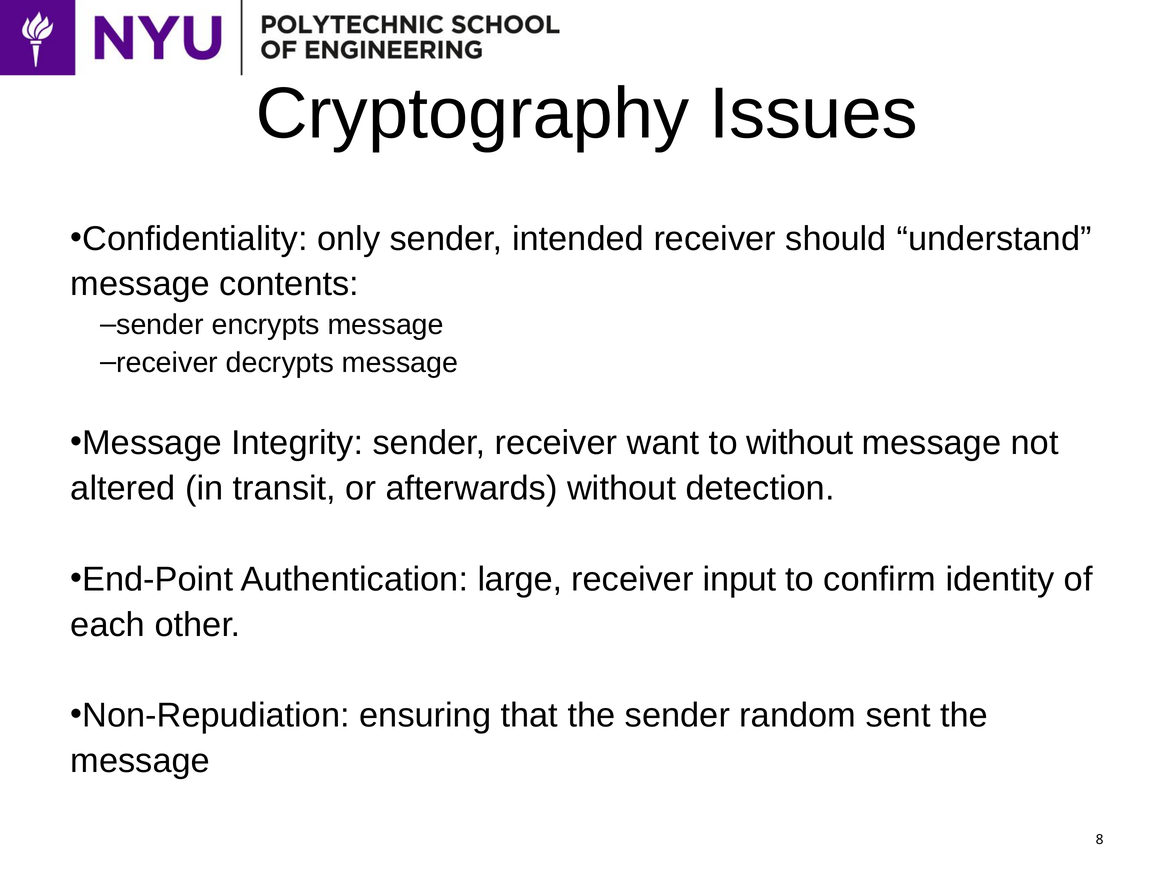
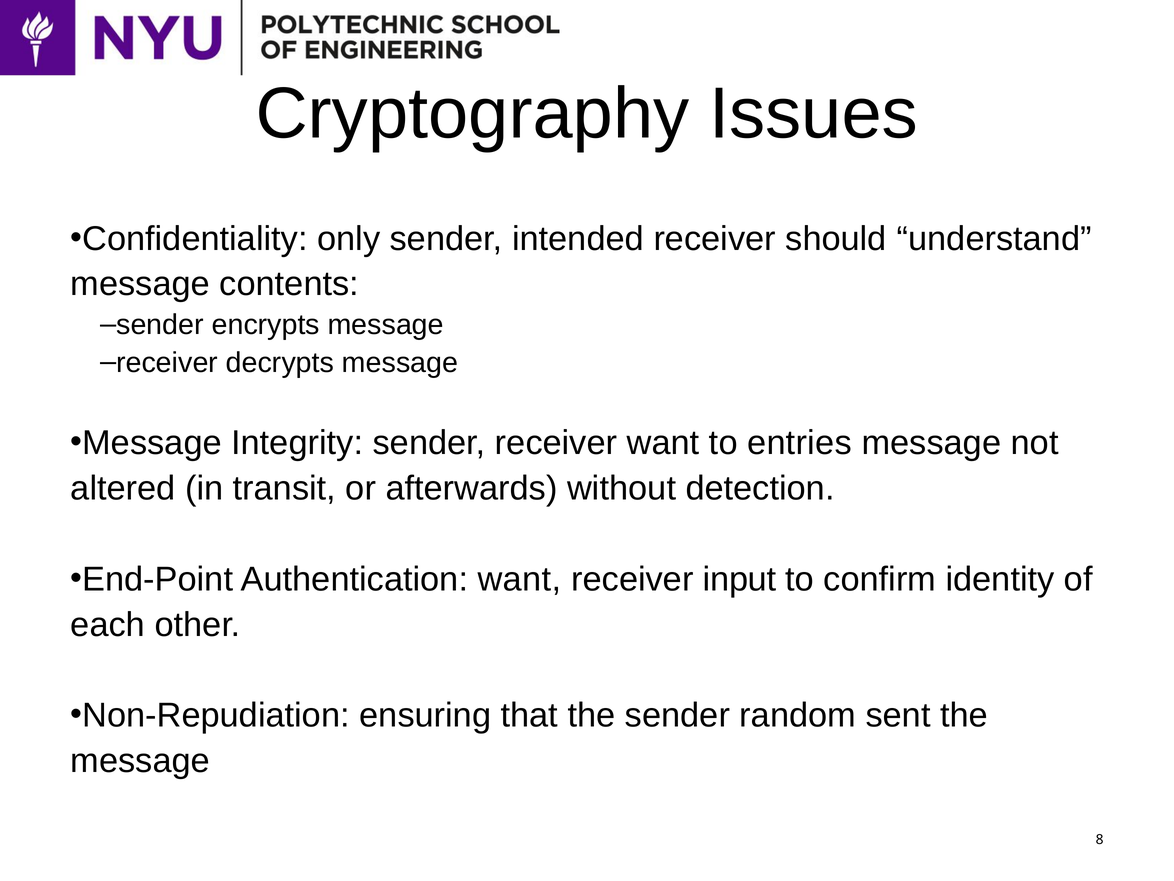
to without: without -> entries
Authentication large: large -> want
